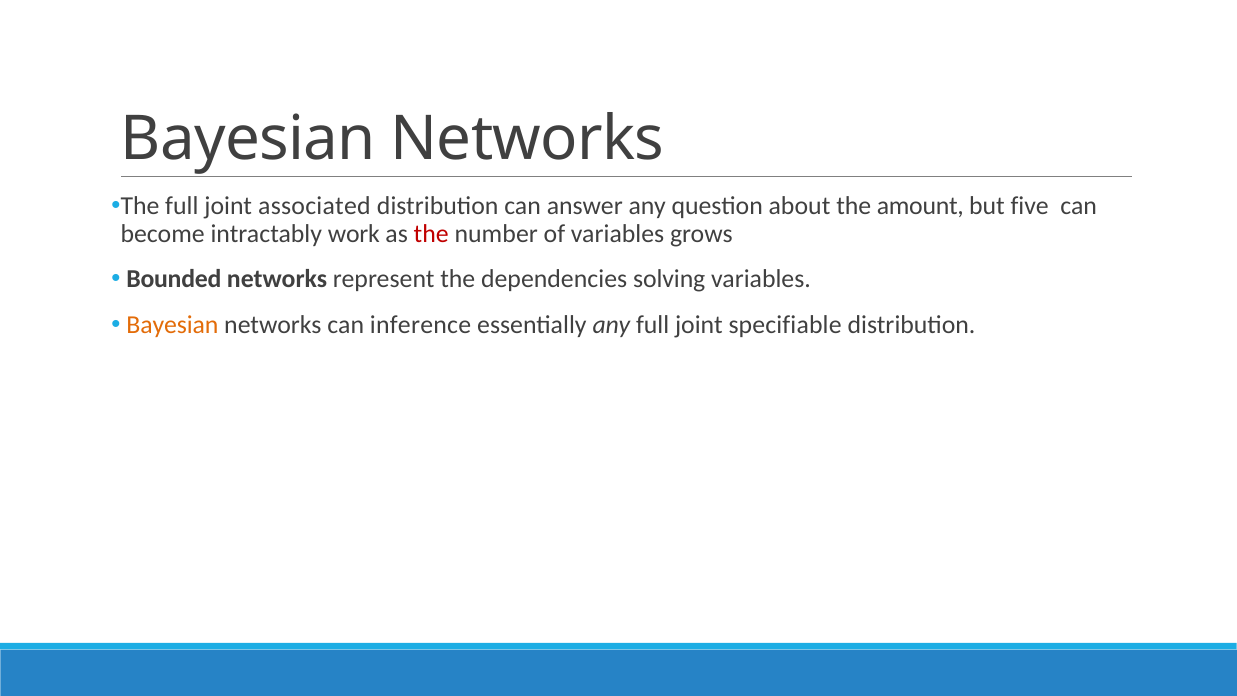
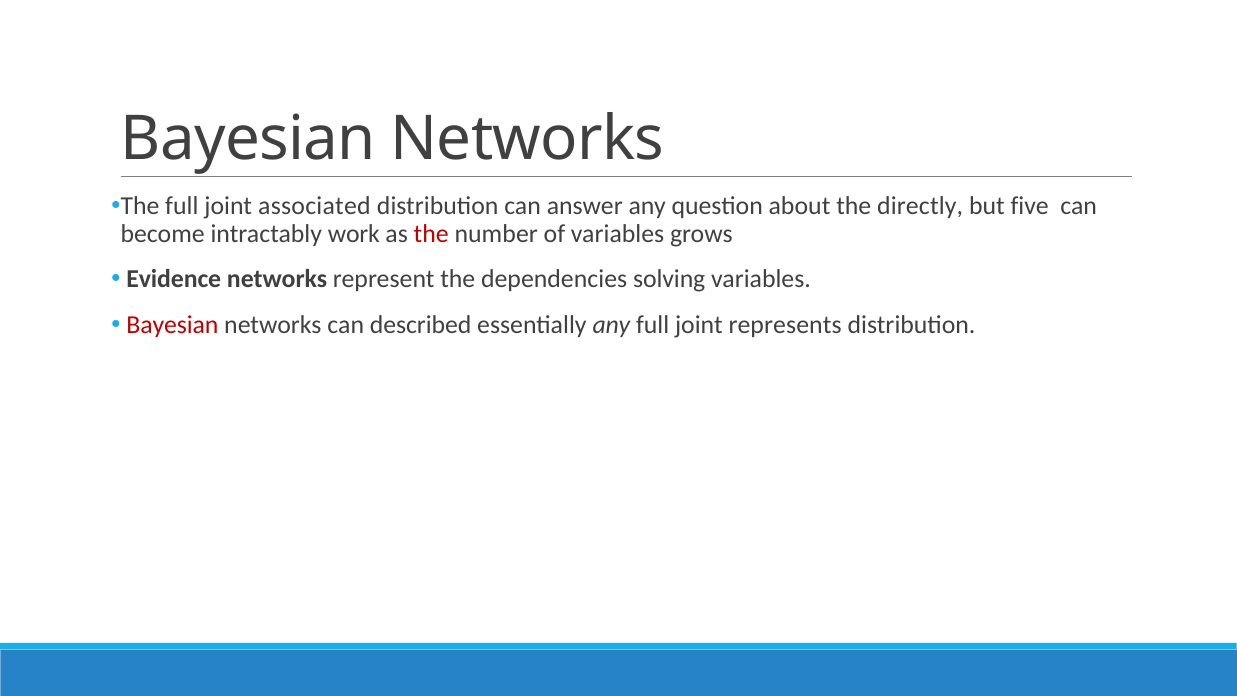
amount: amount -> directly
Bounded: Bounded -> Evidence
Bayesian at (172, 325) colour: orange -> red
inference: inference -> described
specifiable: specifiable -> represents
